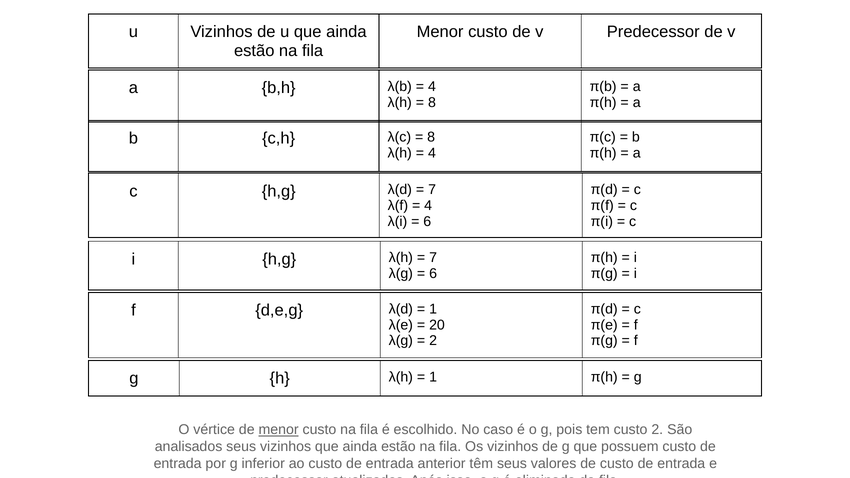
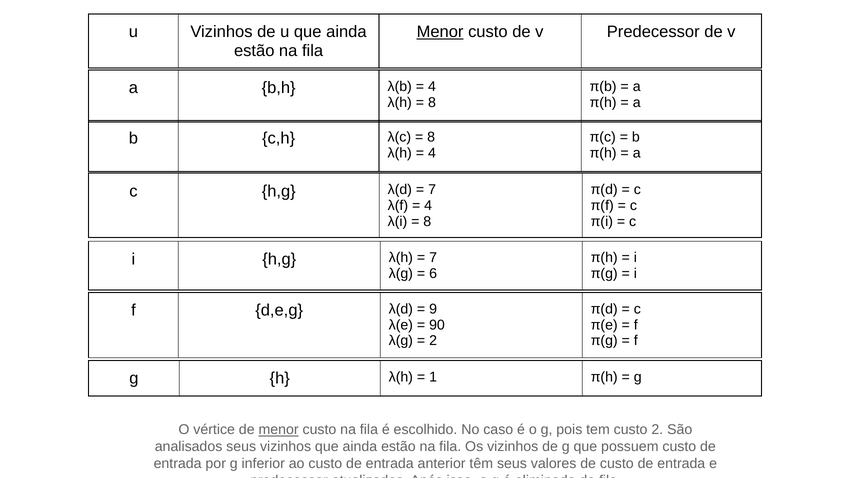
Menor at (440, 32) underline: none -> present
6 at (427, 221): 6 -> 8
1 at (433, 309): 1 -> 9
20: 20 -> 90
